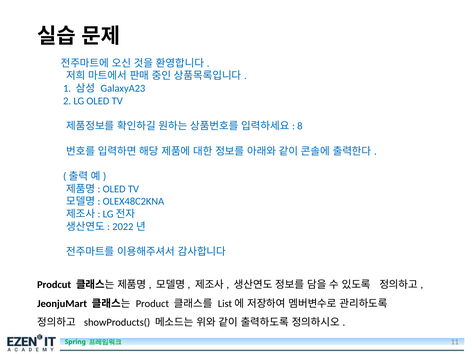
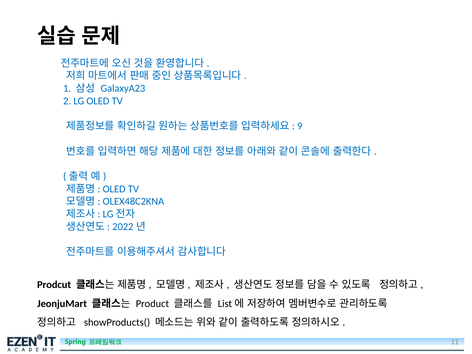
8: 8 -> 9
